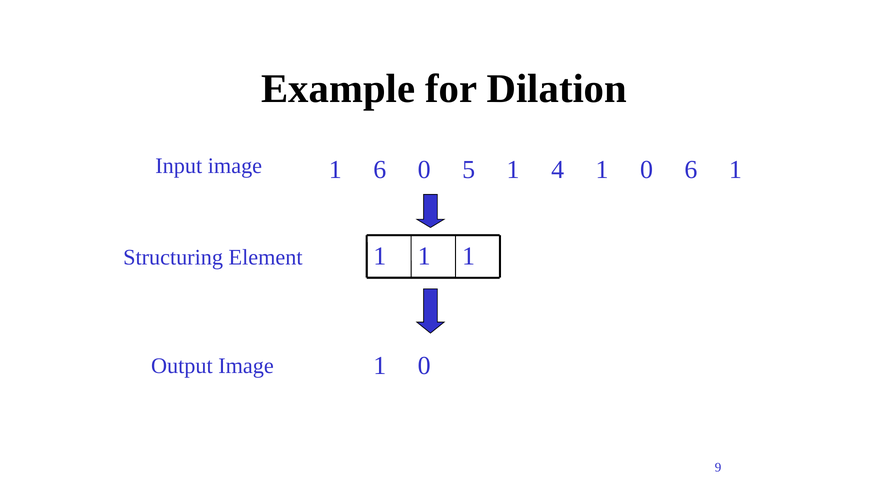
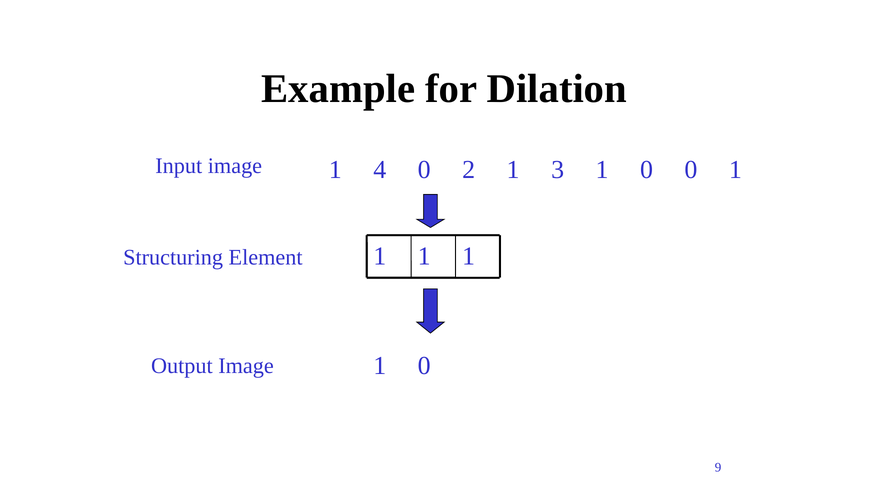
1 6: 6 -> 4
5: 5 -> 2
4: 4 -> 3
0 6: 6 -> 0
